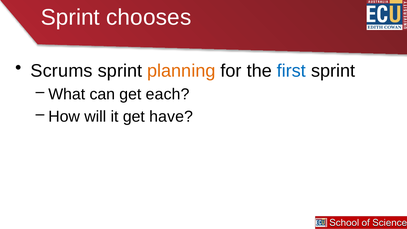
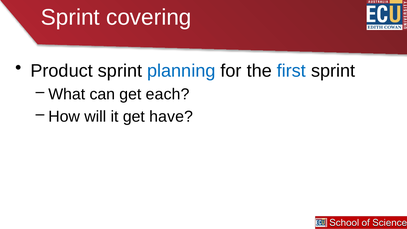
chooses: chooses -> covering
Scrums: Scrums -> Product
planning colour: orange -> blue
